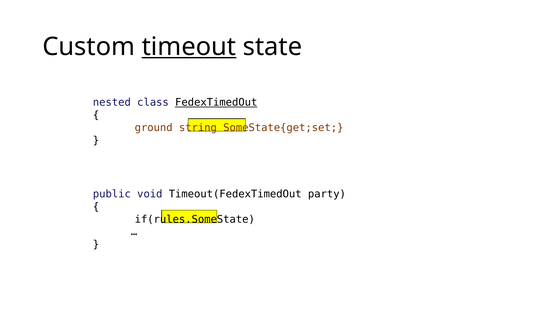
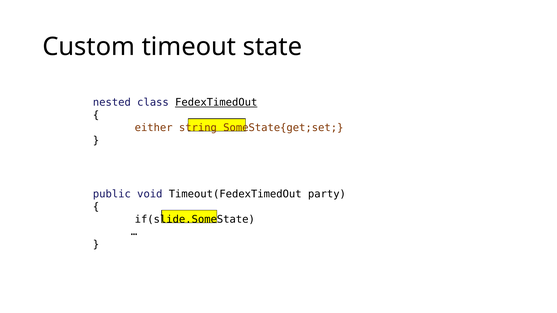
timeout underline: present -> none
ground: ground -> either
if(rules.SomeState: if(rules.SomeState -> if(slide.SomeState
